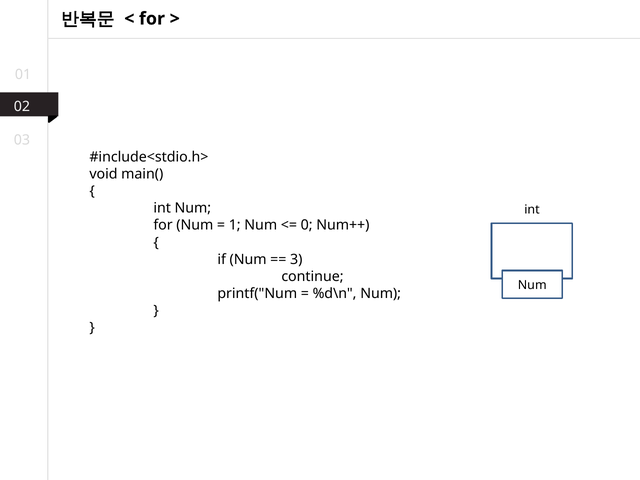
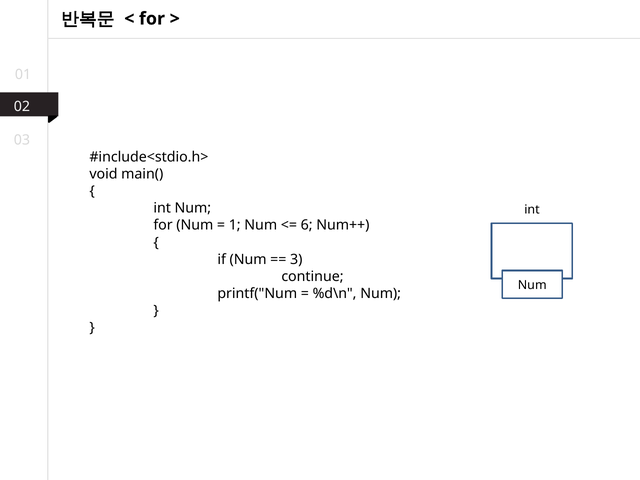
0: 0 -> 6
